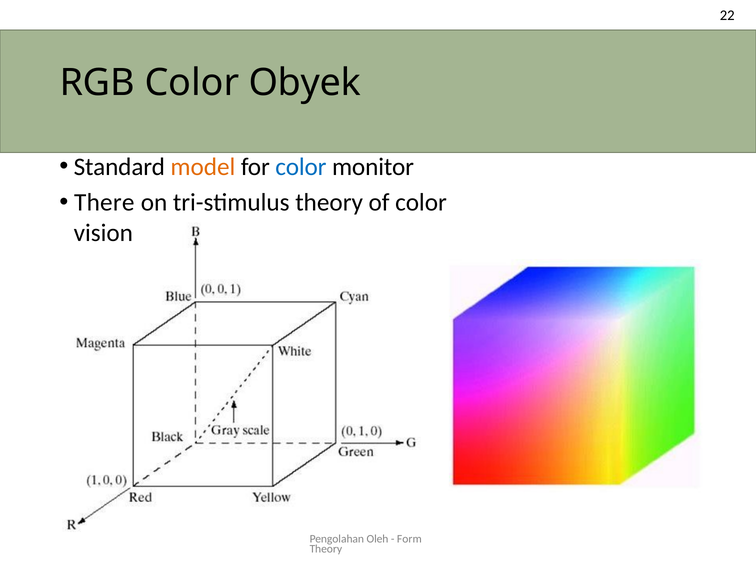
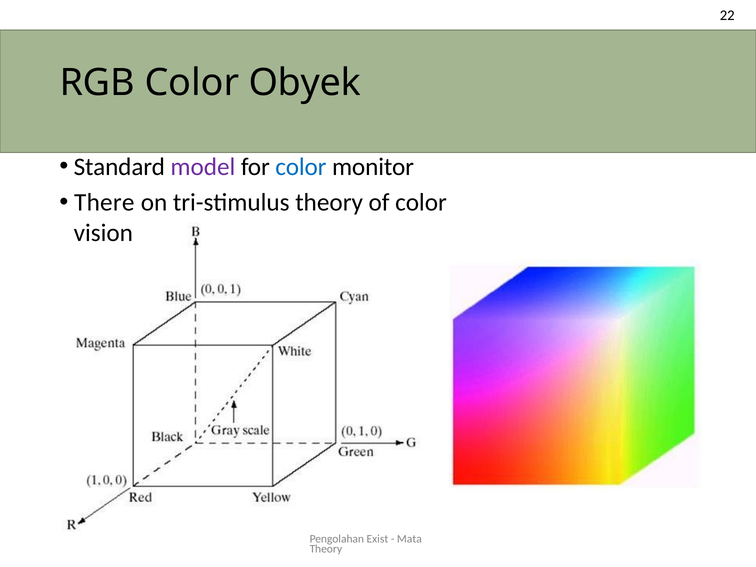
model colour: orange -> purple
Oleh: Oleh -> Exist
Form: Form -> Mata
